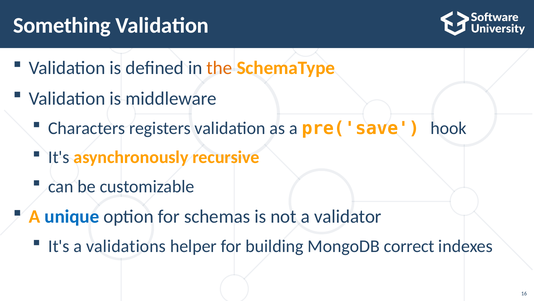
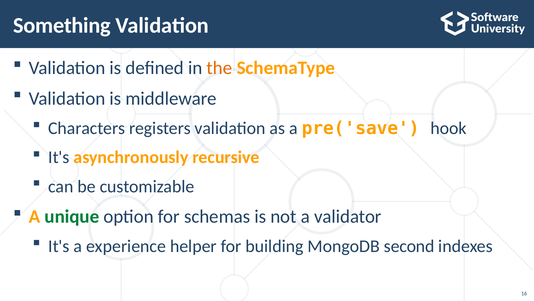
unique colour: blue -> green
validations: validations -> experience
correct: correct -> second
